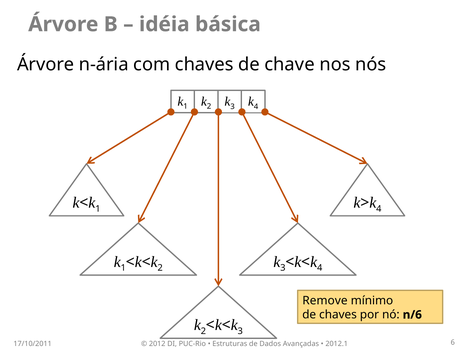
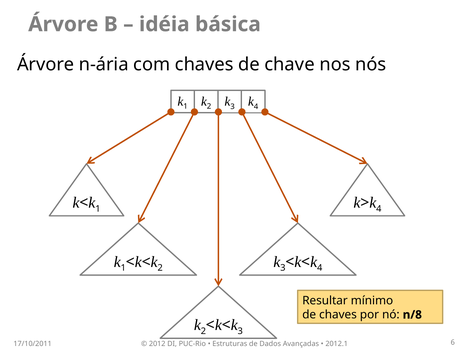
Remove: Remove -> Resultar
n/6: n/6 -> n/8
